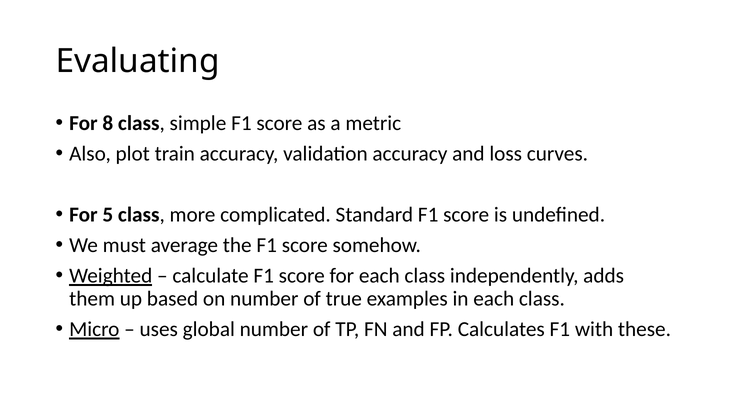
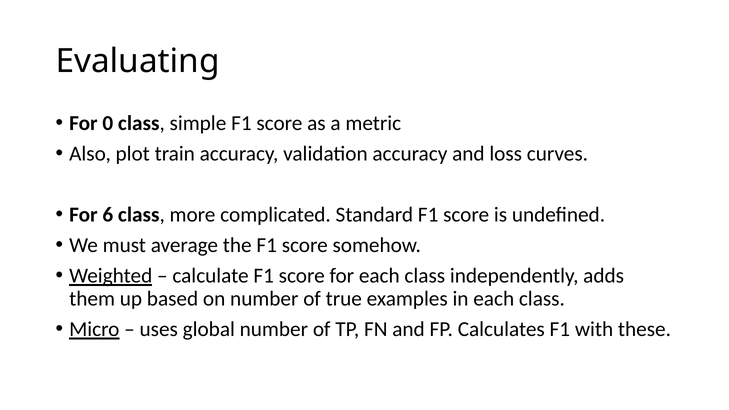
8: 8 -> 0
5: 5 -> 6
